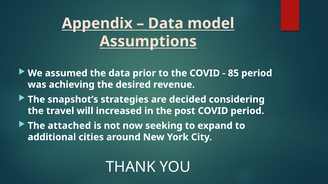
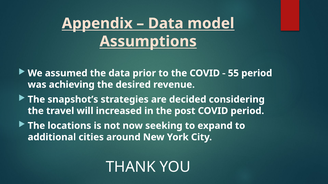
85: 85 -> 55
attached: attached -> locations
